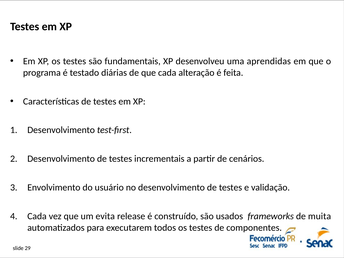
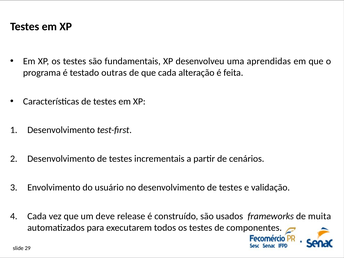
diárias: diárias -> outras
evita: evita -> deve
